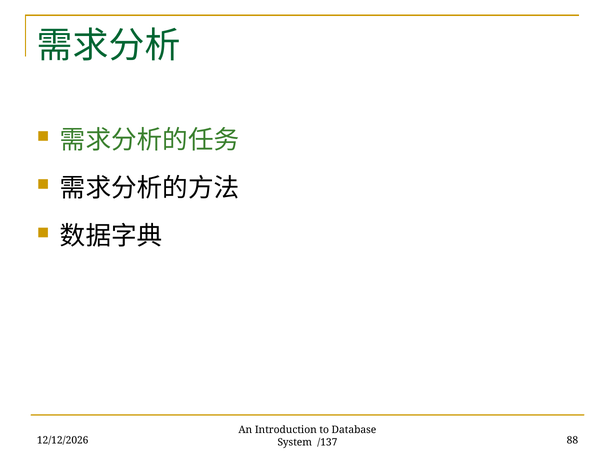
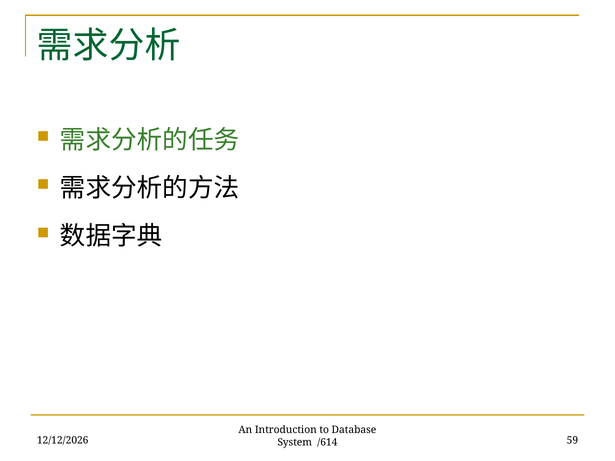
88: 88 -> 59
/137: /137 -> /614
